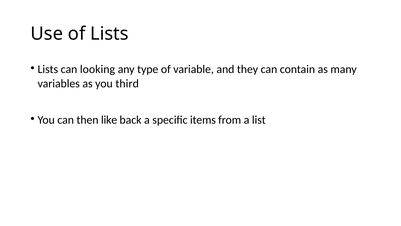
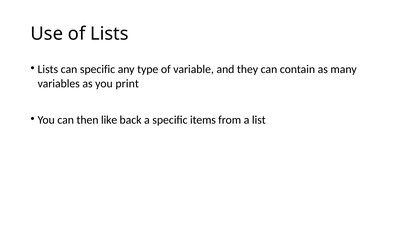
can looking: looking -> specific
third: third -> print
